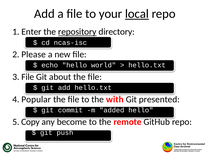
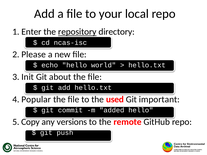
local underline: present -> none
3 File: File -> Init
with: with -> used
presented: presented -> important
become: become -> versions
